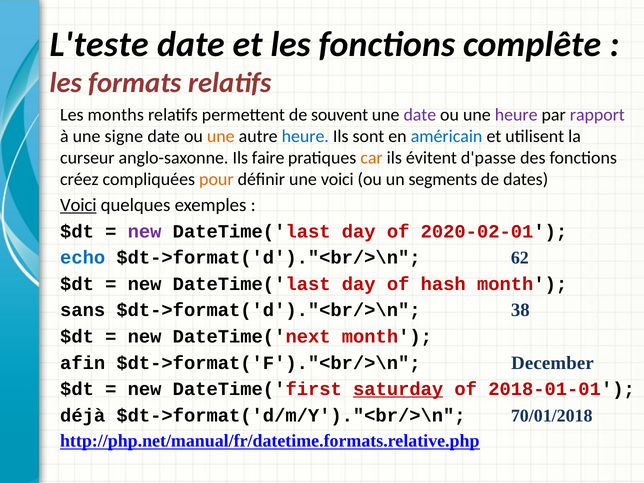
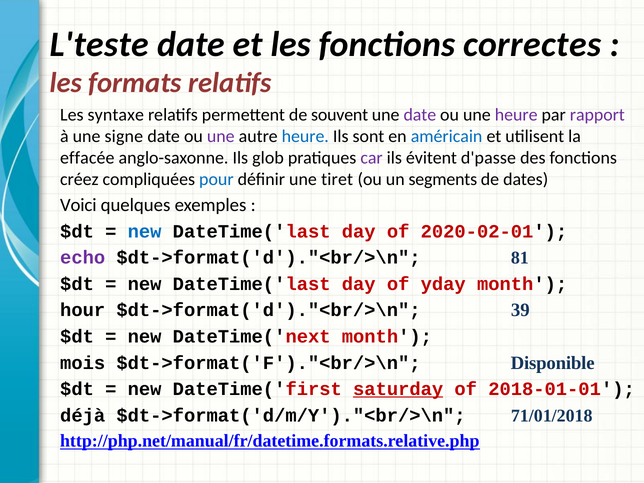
complête: complête -> correctes
months: months -> syntaxe
une at (221, 136) colour: orange -> purple
curseur: curseur -> effacée
faire: faire -> glob
car colour: orange -> purple
pour colour: orange -> blue
une voici: voici -> tiret
Voici at (78, 205) underline: present -> none
new at (145, 231) colour: purple -> blue
echo colour: blue -> purple
62: 62 -> 81
hash: hash -> yday
sans: sans -> hour
38: 38 -> 39
afin: afin -> mois
December: December -> Disponible
70/01/2018: 70/01/2018 -> 71/01/2018
